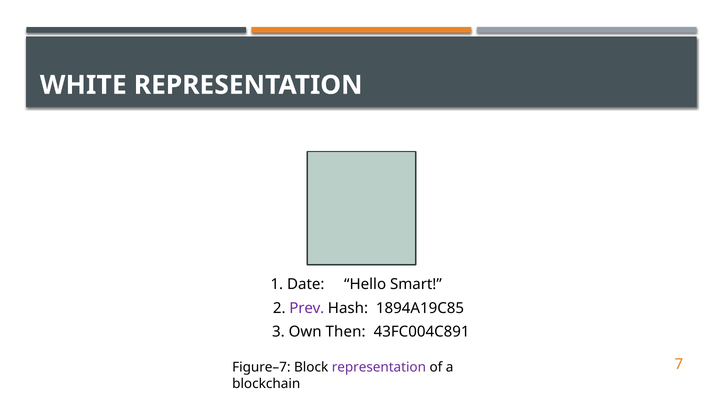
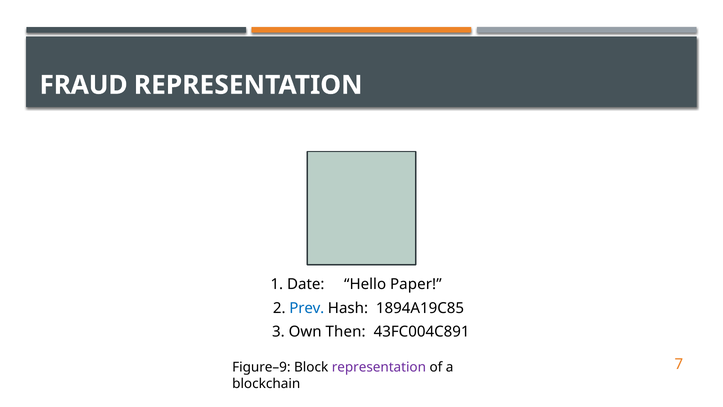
WHITE: WHITE -> FRAUD
Smart: Smart -> Paper
Prev colour: purple -> blue
Figure–7: Figure–7 -> Figure–9
